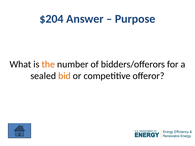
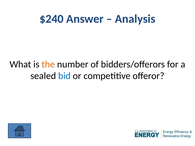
$204: $204 -> $240
Purpose: Purpose -> Analysis
bid colour: orange -> blue
